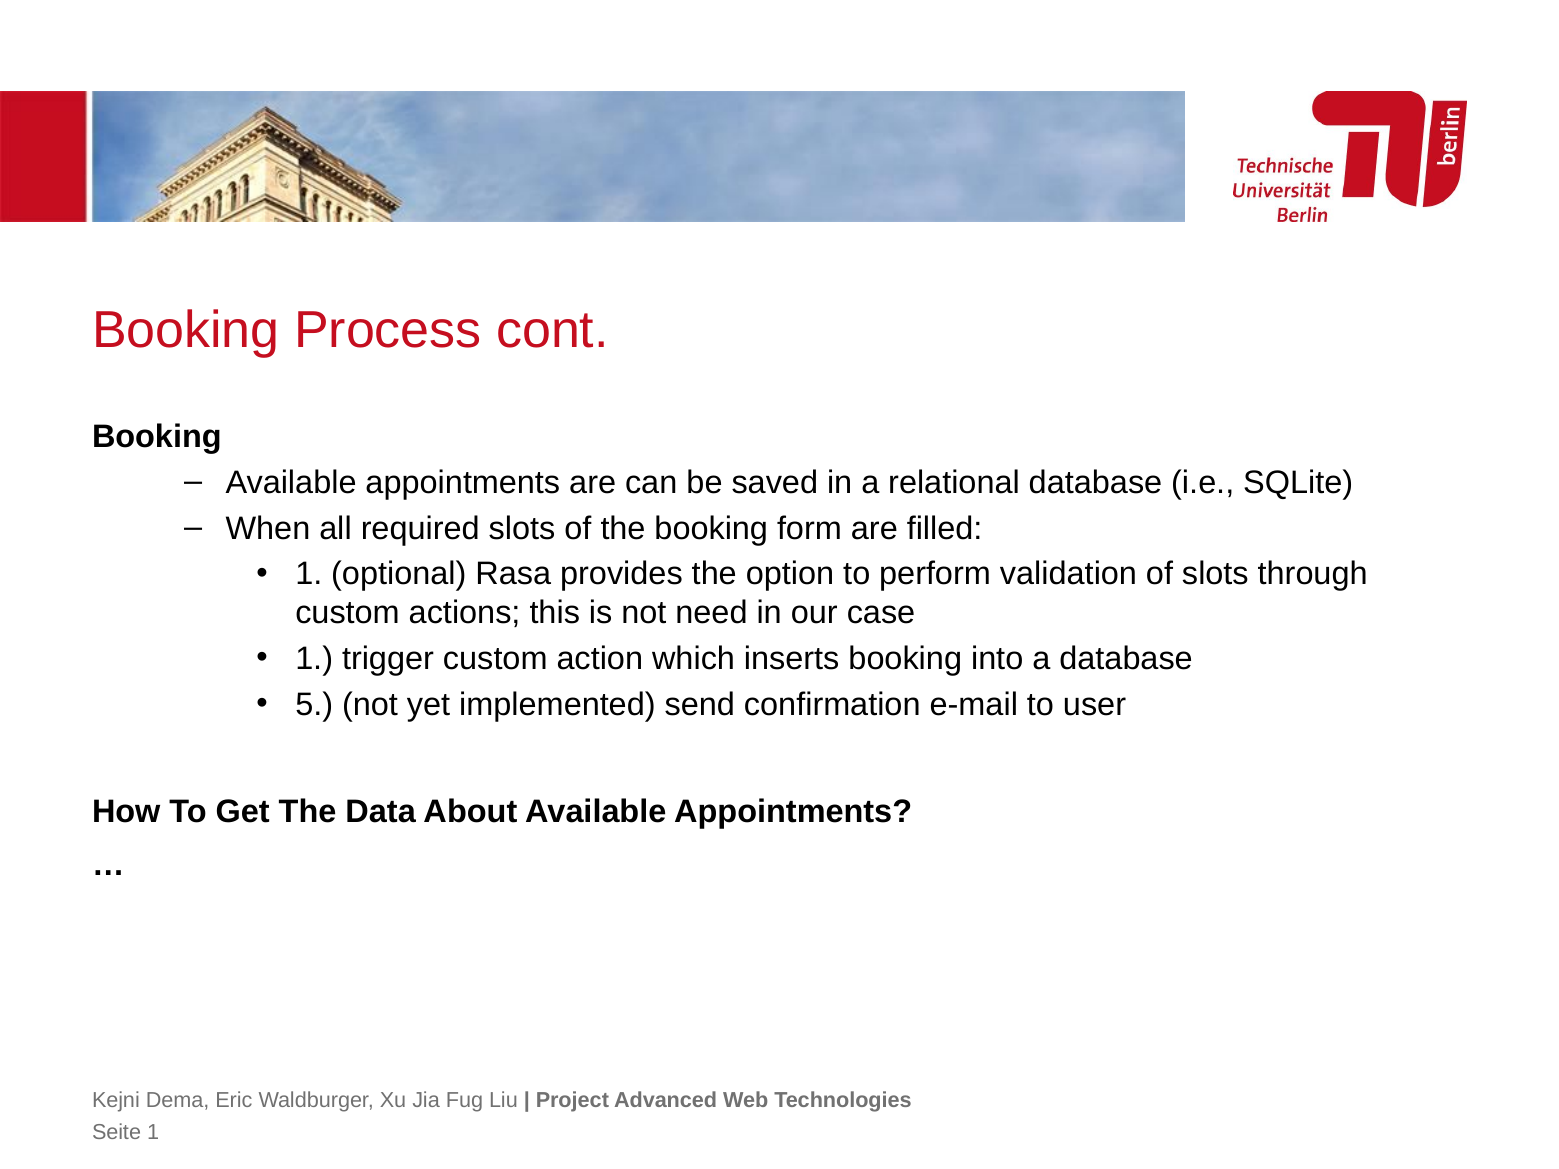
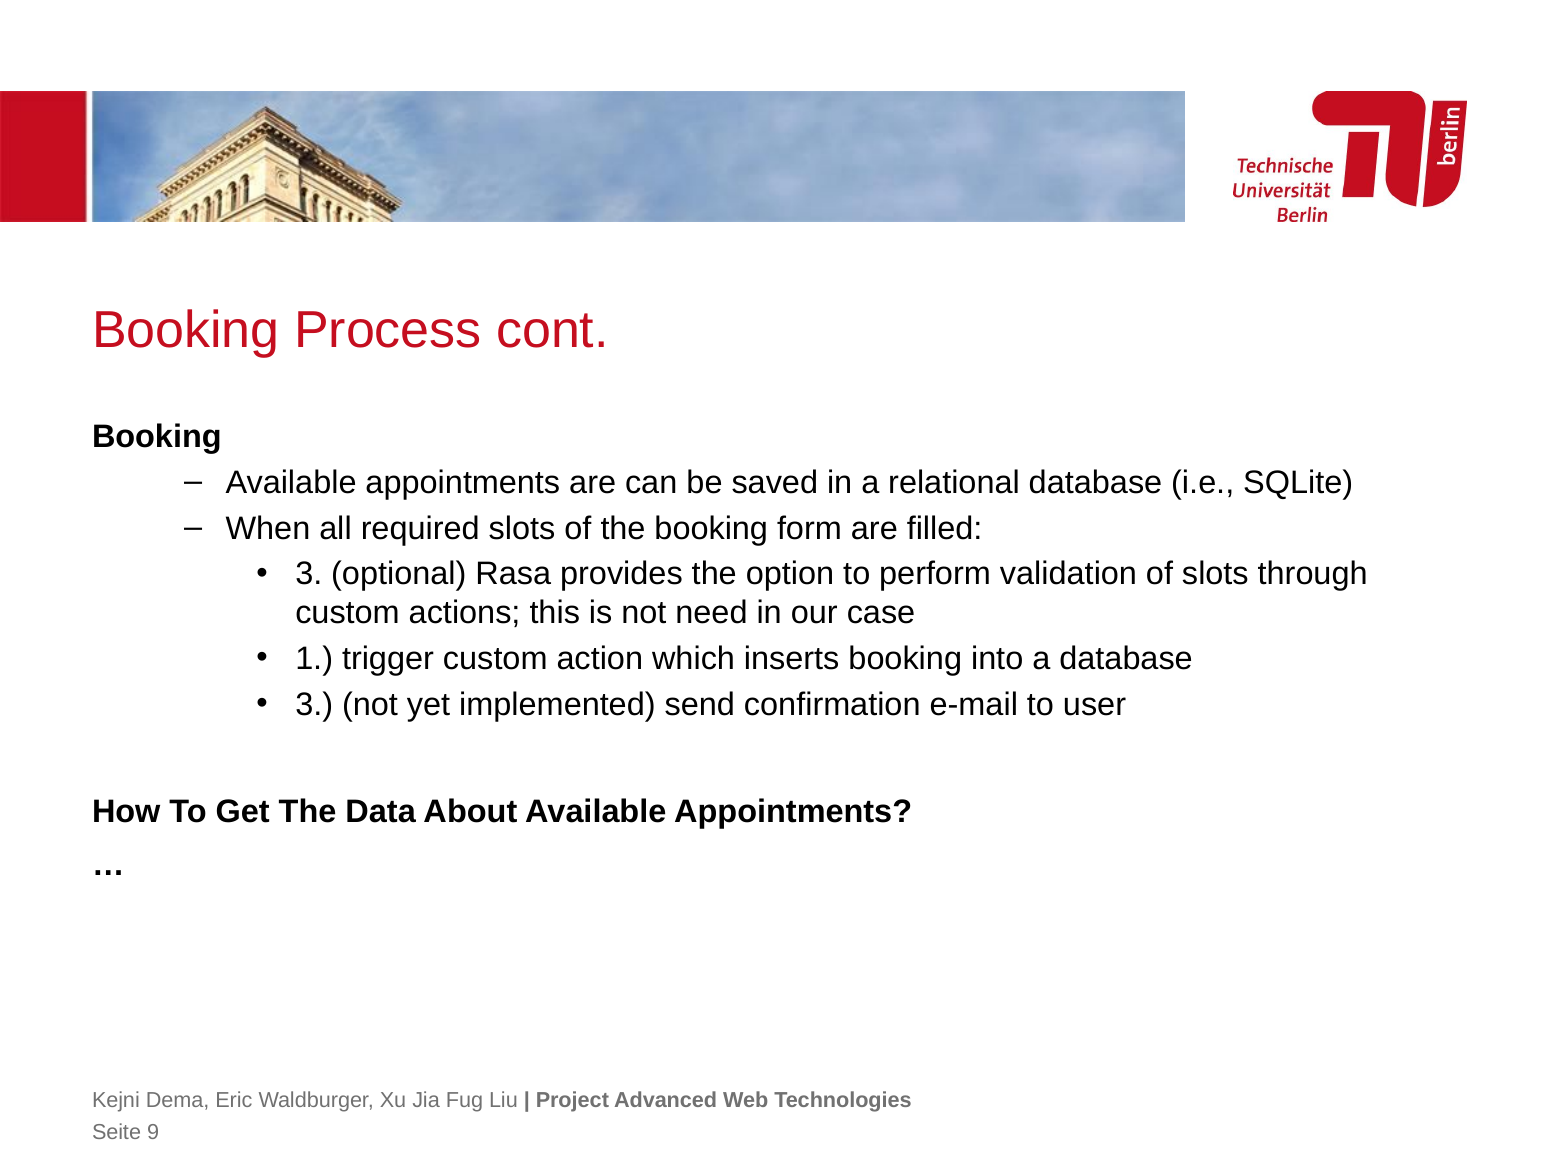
1 at (309, 574): 1 -> 3
5 at (314, 705): 5 -> 3
Seite 1: 1 -> 9
